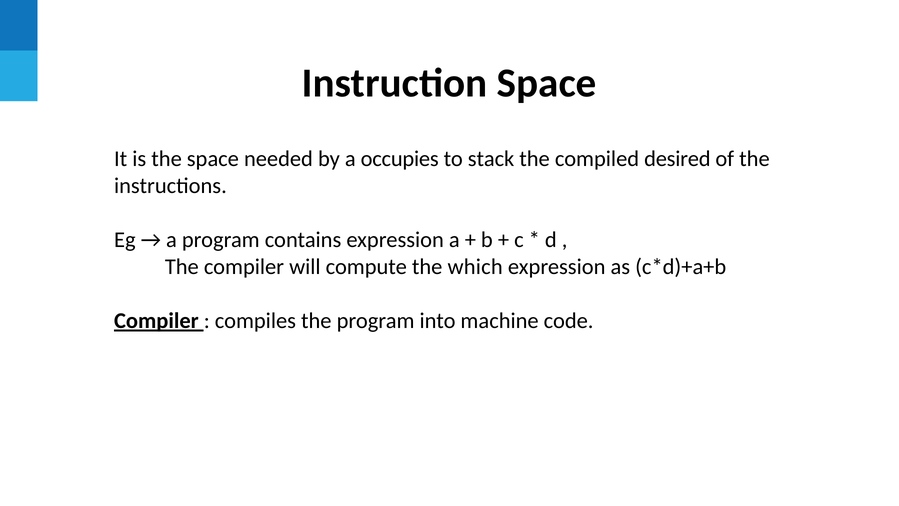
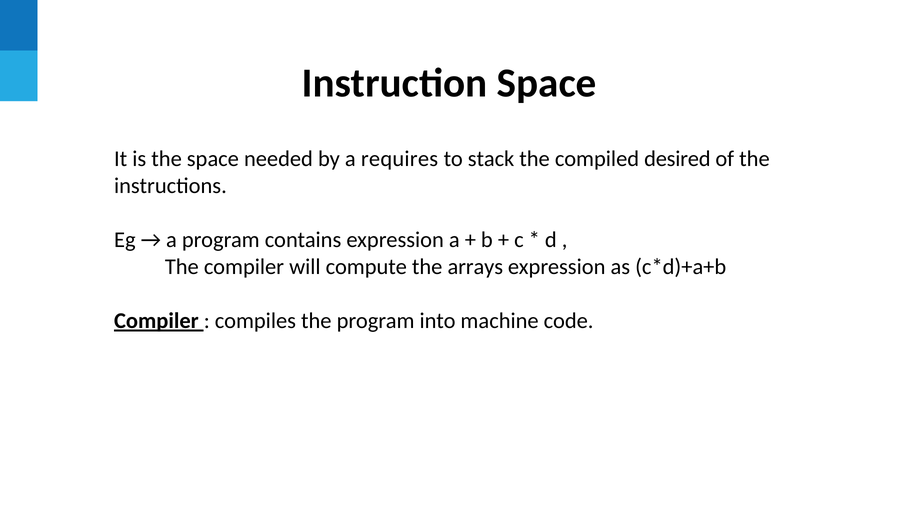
occupies: occupies -> requires
which: which -> arrays
